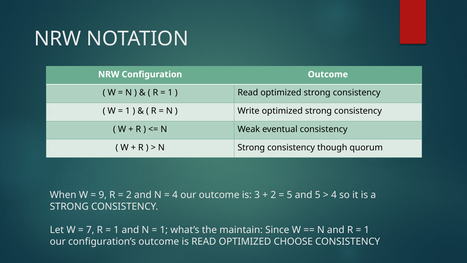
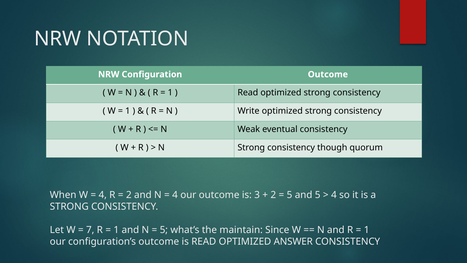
9 at (103, 195): 9 -> 4
1 at (164, 230): 1 -> 5
CHOOSE: CHOOSE -> ANSWER
